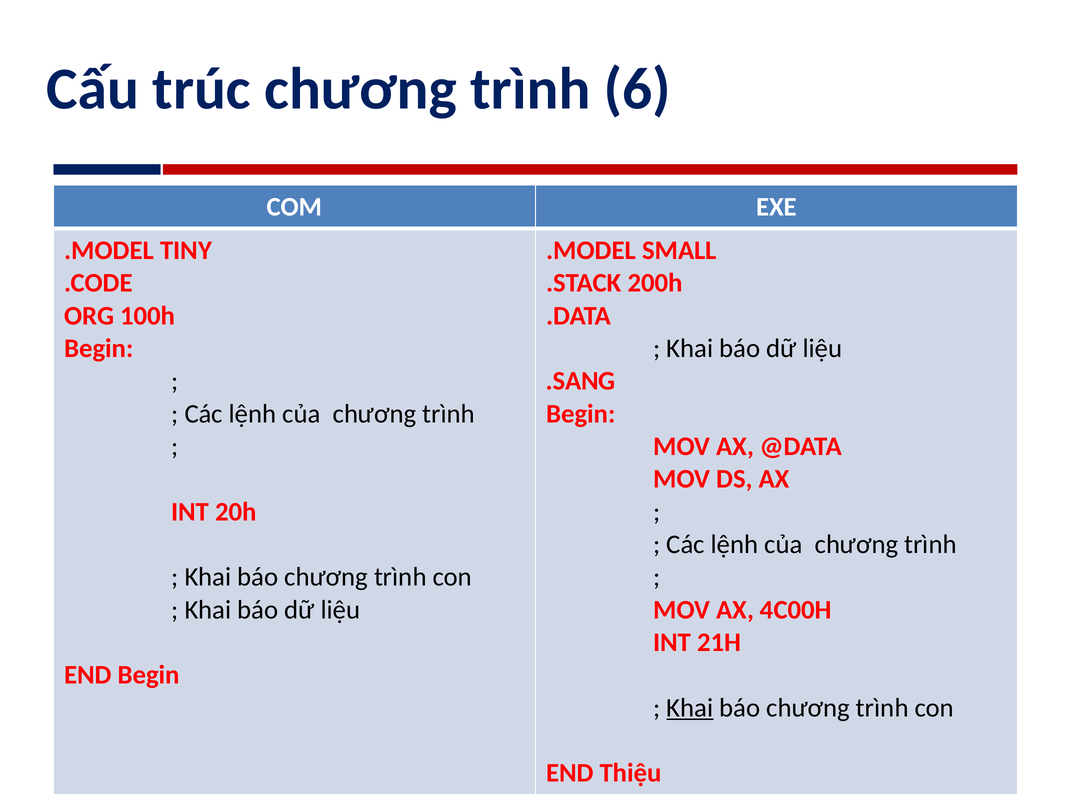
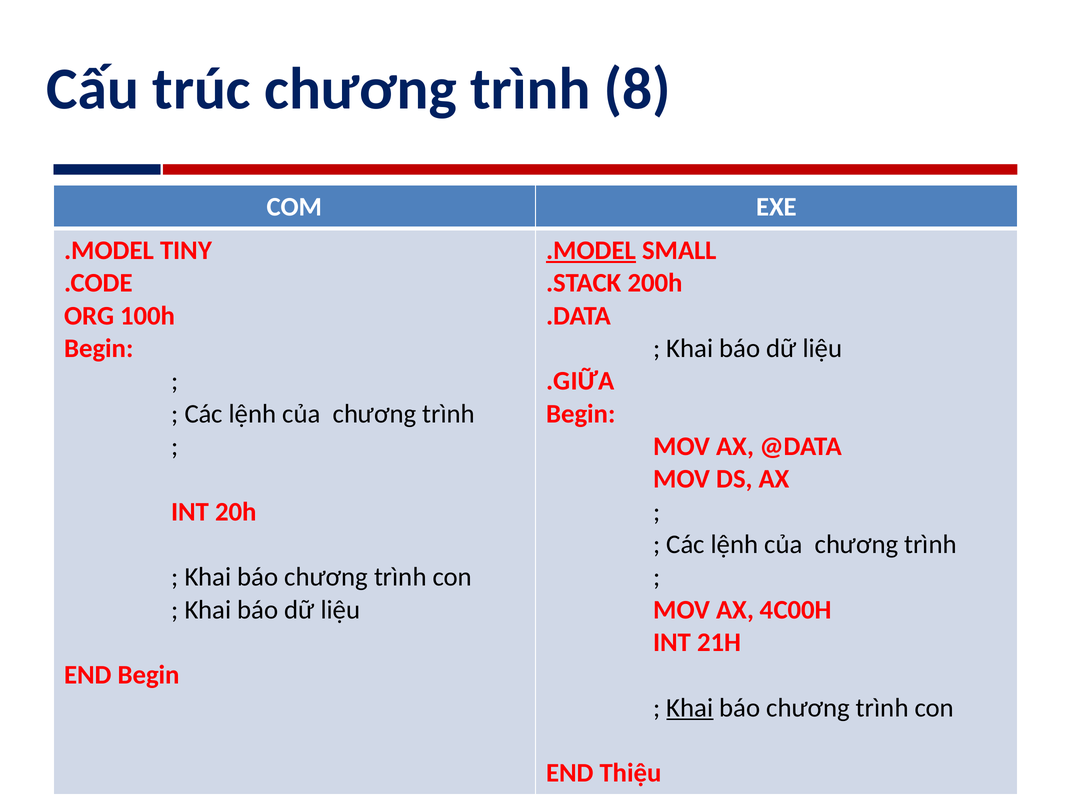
6: 6 -> 8
.MODEL at (591, 251) underline: none -> present
.SANG: .SANG -> .GIỮA
